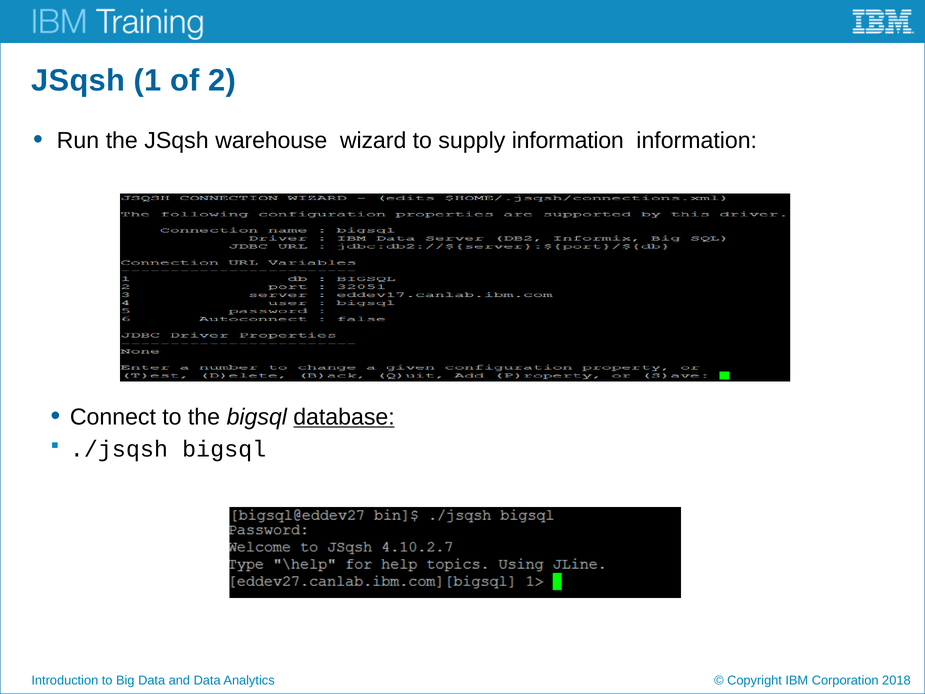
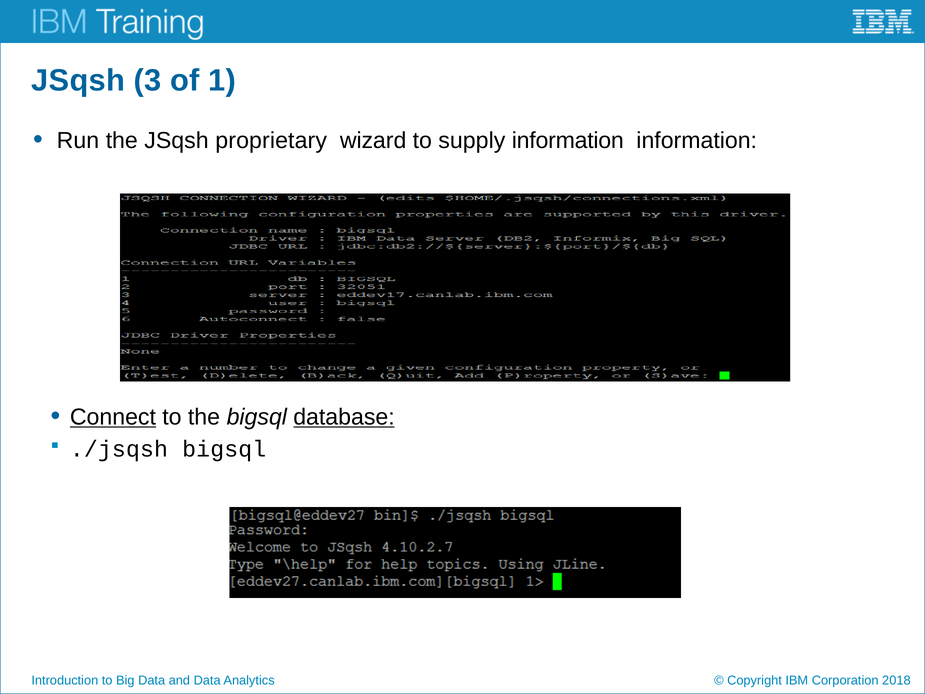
1: 1 -> 3
2: 2 -> 1
warehouse: warehouse -> proprietary
Connect underline: none -> present
